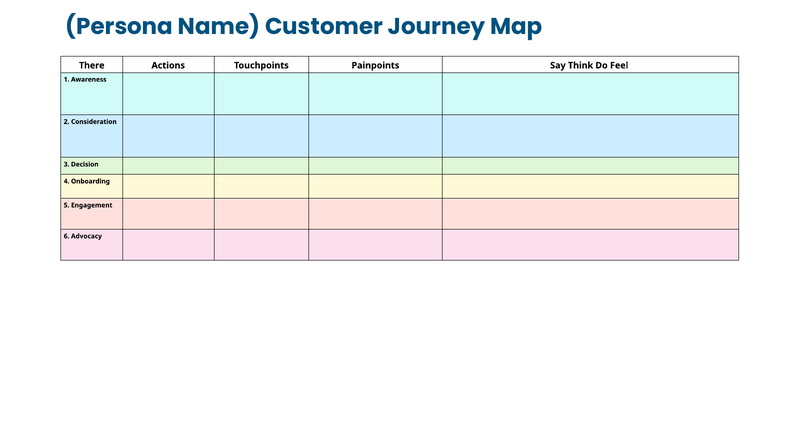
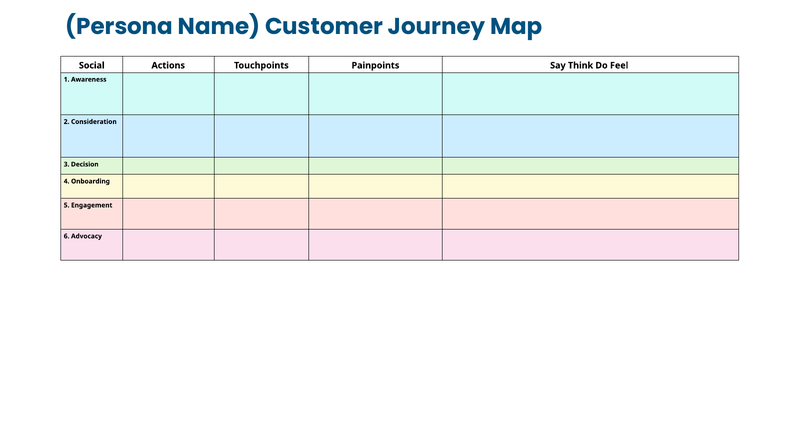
There: There -> Social
